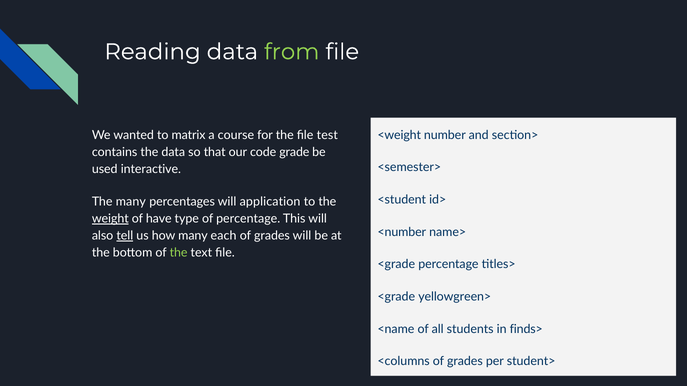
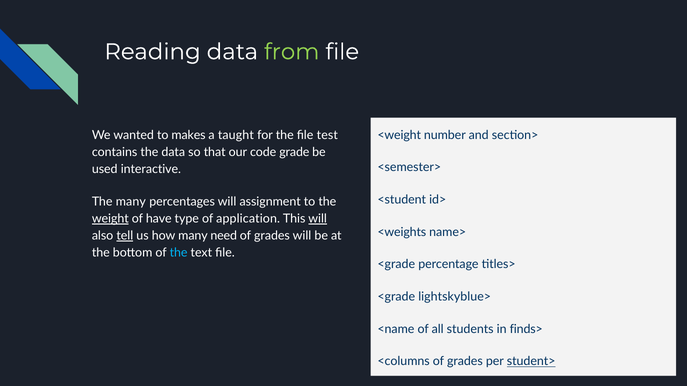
matrix: matrix -> makes
course: course -> taught
application: application -> assignment
of percentage: percentage -> application
will at (318, 219) underline: none -> present
<number: <number -> <weights
each: each -> need
the at (179, 253) colour: light green -> light blue
yellowgreen>: yellowgreen> -> lightskyblue>
student> underline: none -> present
